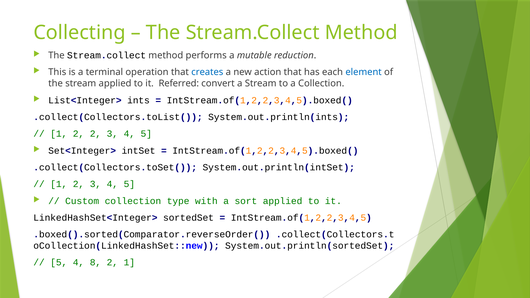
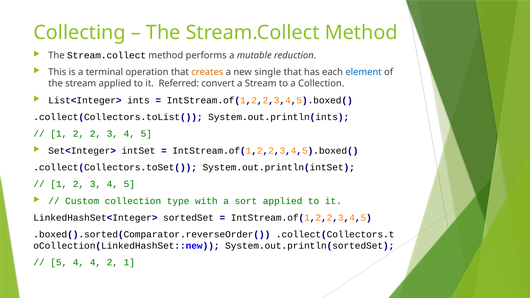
creates colour: blue -> orange
action: action -> single
4 8: 8 -> 4
